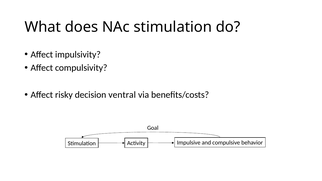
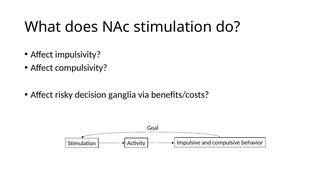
ventral: ventral -> ganglia
